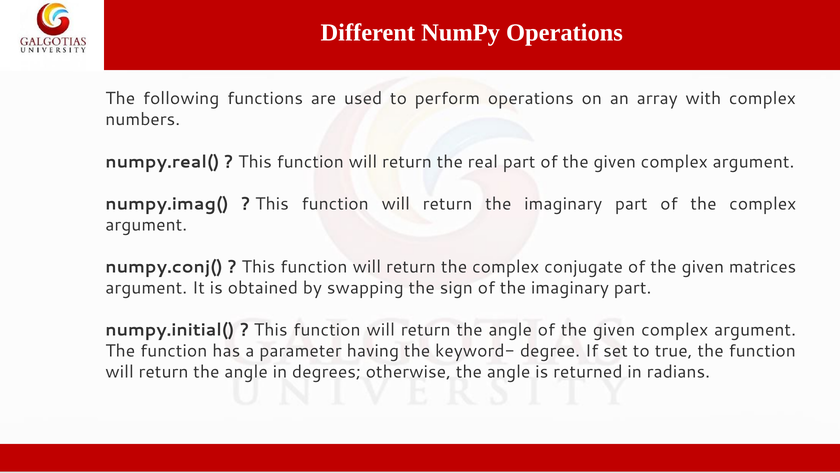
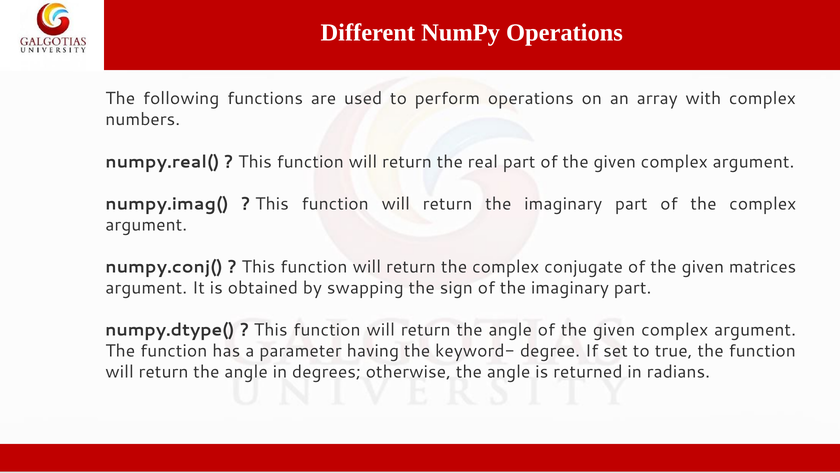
numpy.initial(: numpy.initial( -> numpy.dtype(
